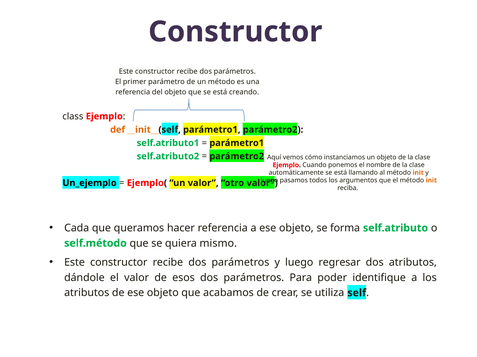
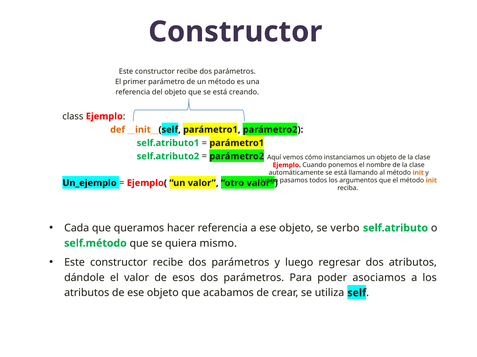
forma: forma -> verbo
identifique: identifique -> asociamos
